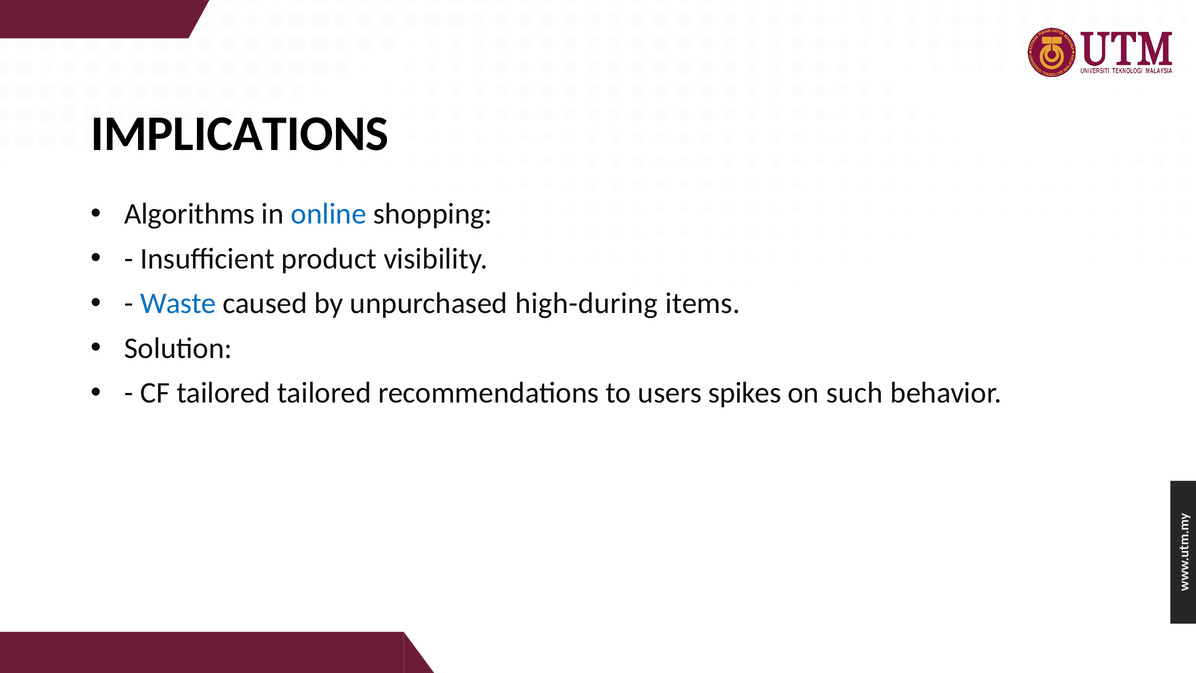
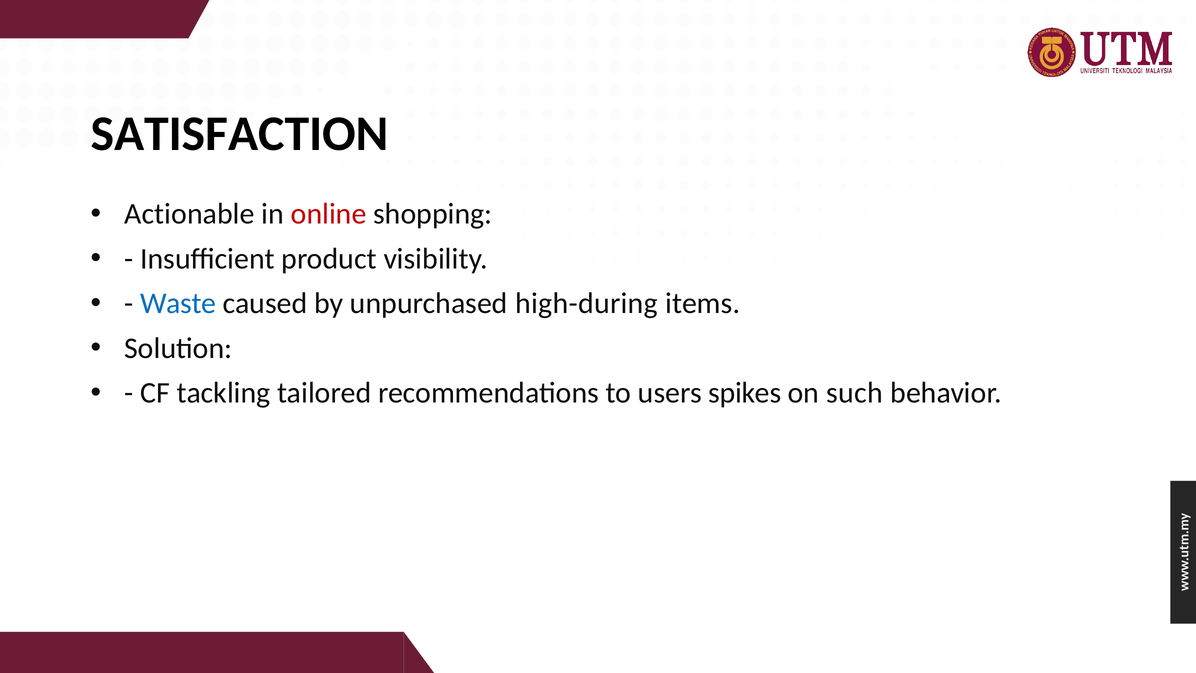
IMPLICATIONS: IMPLICATIONS -> SATISFACTION
Algorithms: Algorithms -> Actionable
online colour: blue -> red
CF tailored: tailored -> tackling
